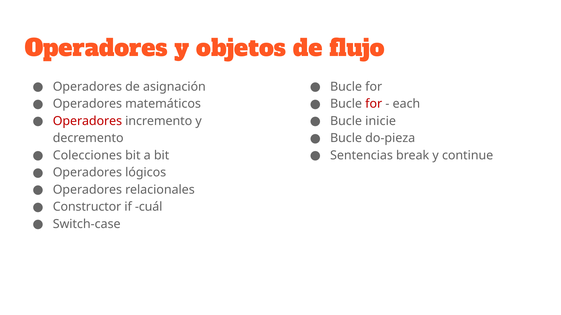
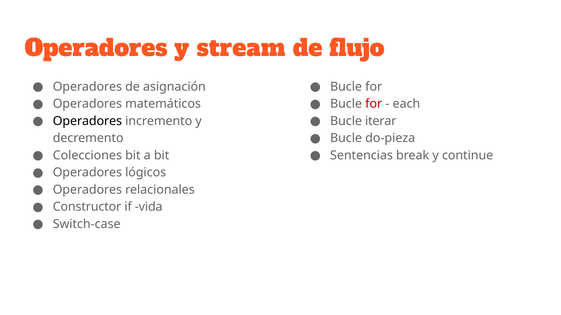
objetos: objetos -> stream
Operadores at (87, 121) colour: red -> black
inicie: inicie -> iterar
cuál: cuál -> vida
